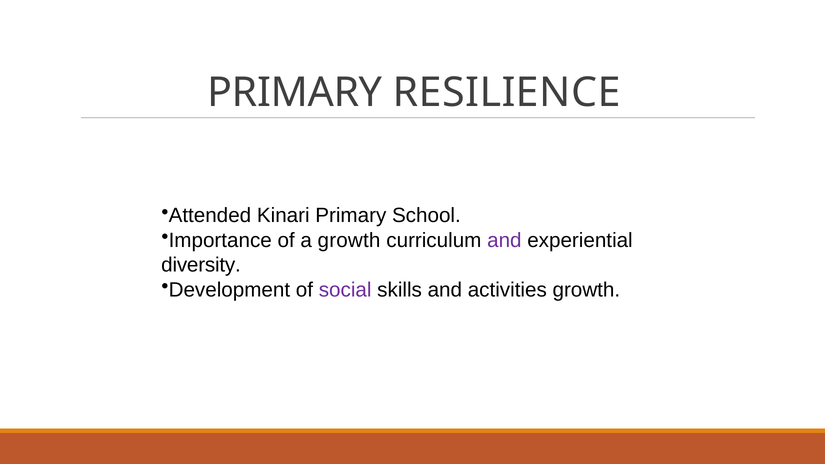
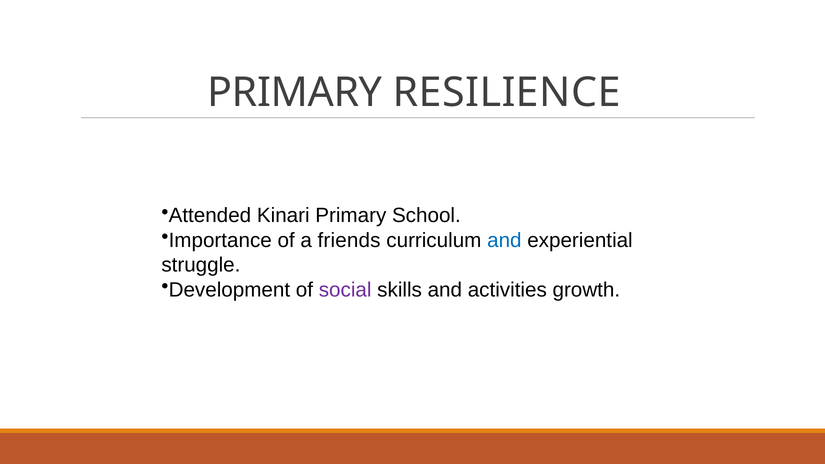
a growth: growth -> friends
and at (504, 240) colour: purple -> blue
diversity: diversity -> struggle
